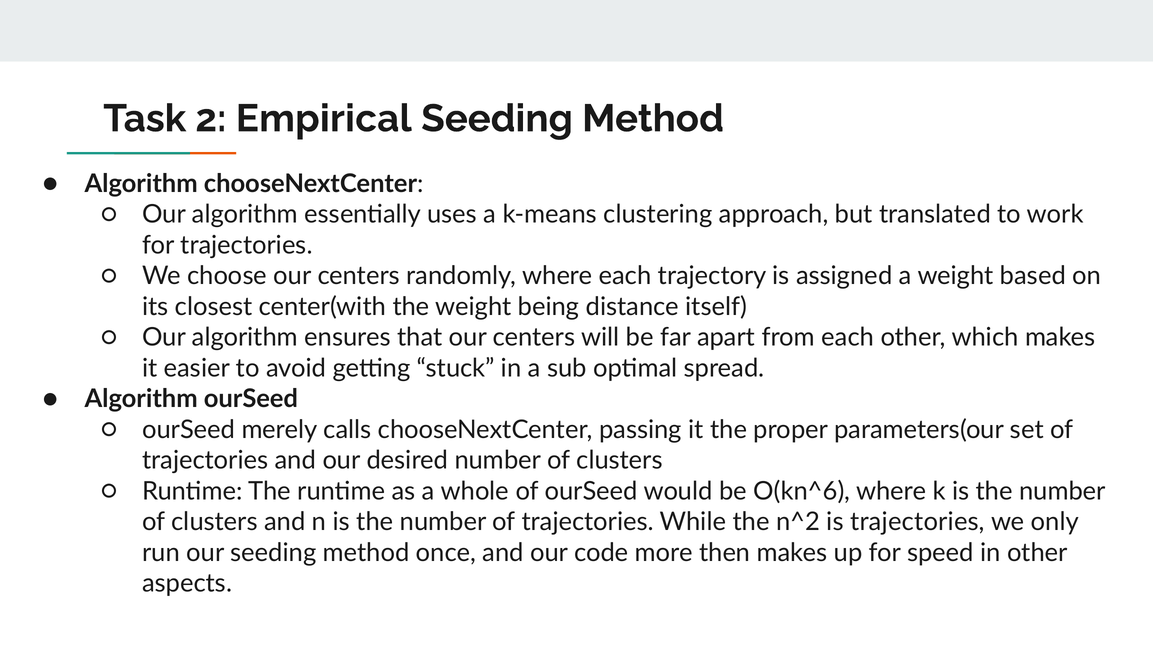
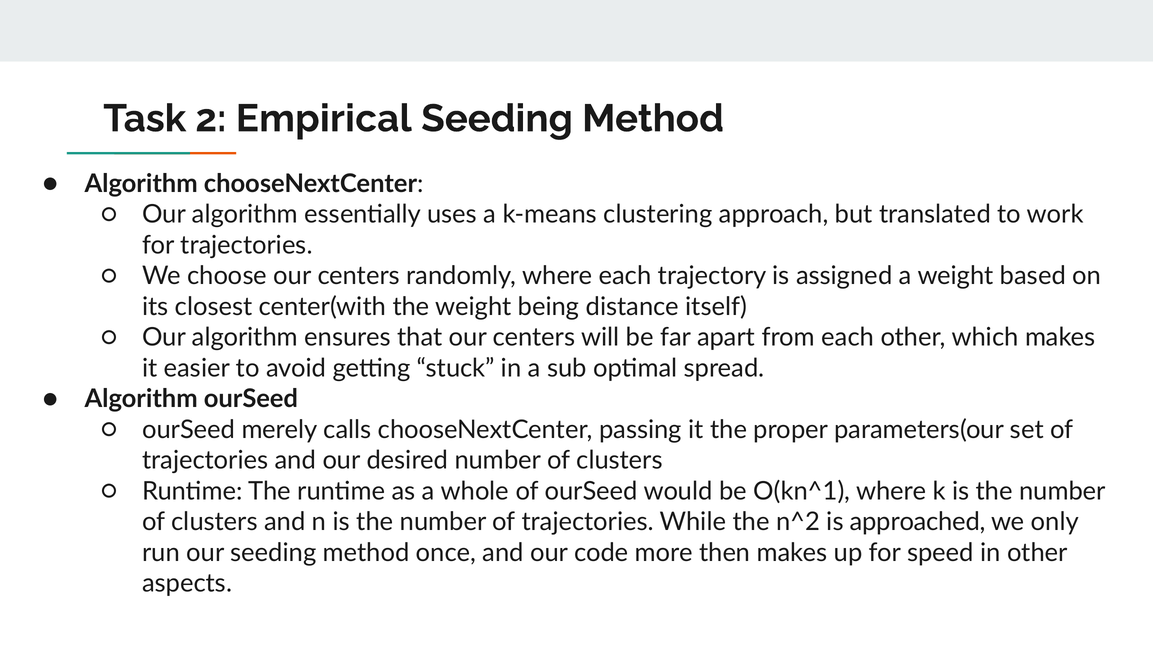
O(kn^6: O(kn^6 -> O(kn^1
is trajectories: trajectories -> approached
